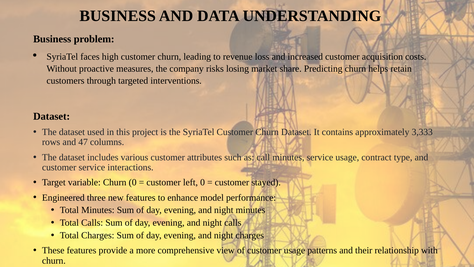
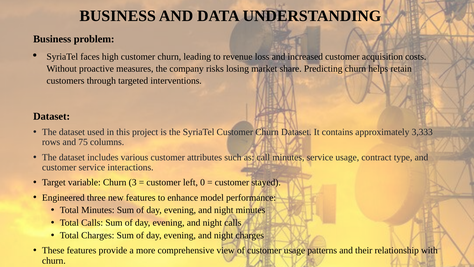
47: 47 -> 75
Churn 0: 0 -> 3
